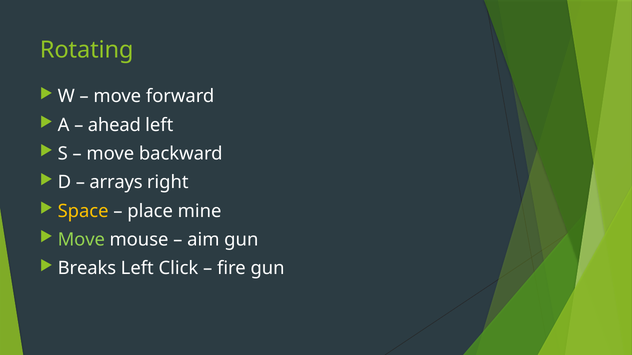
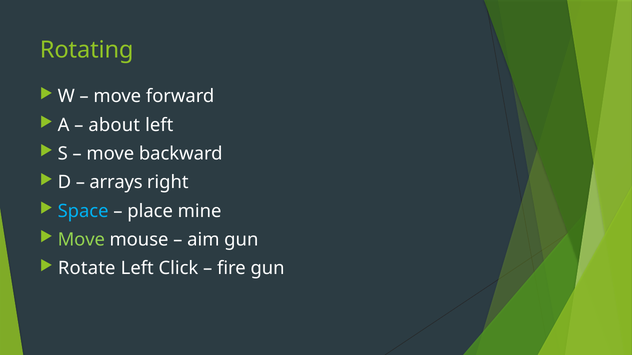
ahead: ahead -> about
Space colour: yellow -> light blue
Breaks: Breaks -> Rotate
